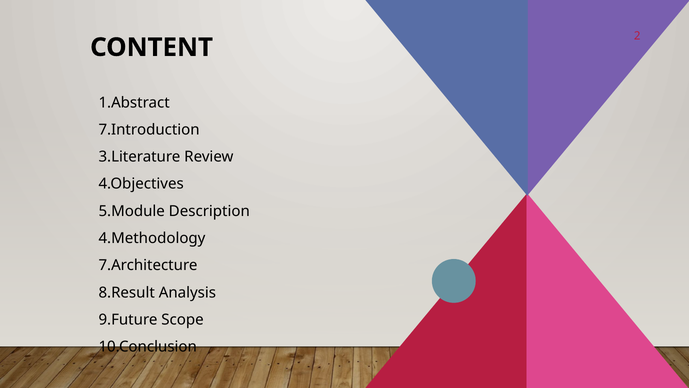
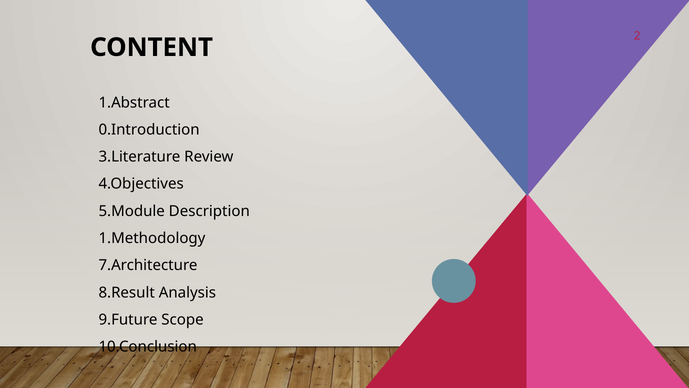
7.Introduction: 7.Introduction -> 0.Introduction
4.Methodology: 4.Methodology -> 1.Methodology
